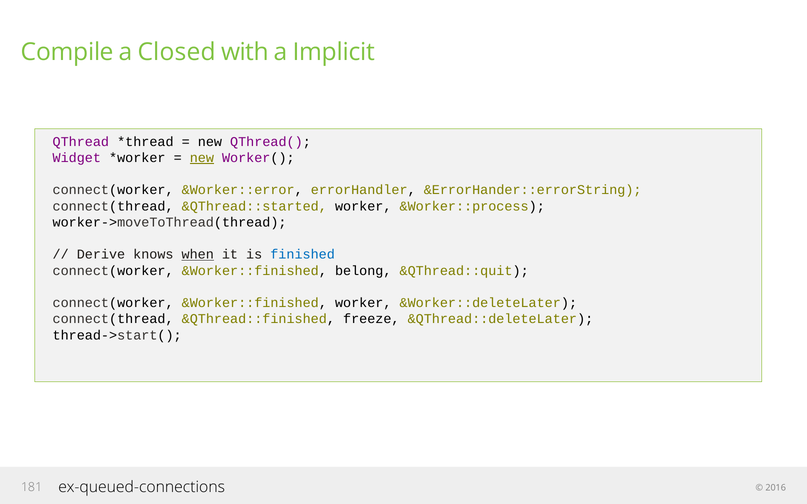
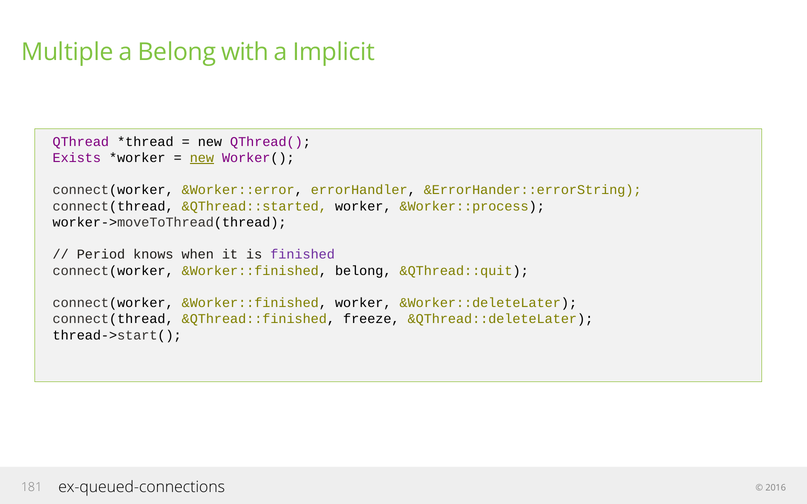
Compile: Compile -> Multiple
a Closed: Closed -> Belong
Widget: Widget -> Exists
Derive: Derive -> Period
when underline: present -> none
finished colour: blue -> purple
